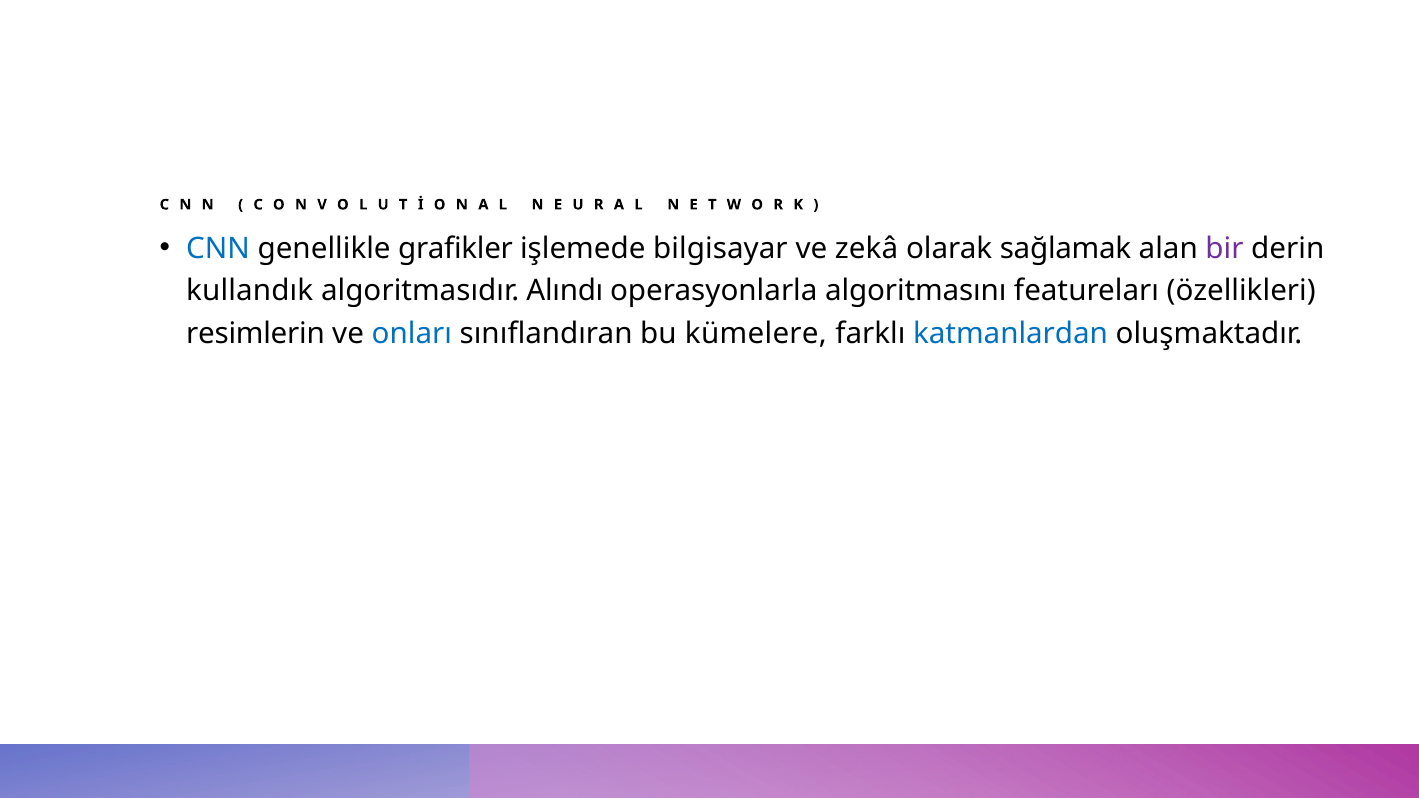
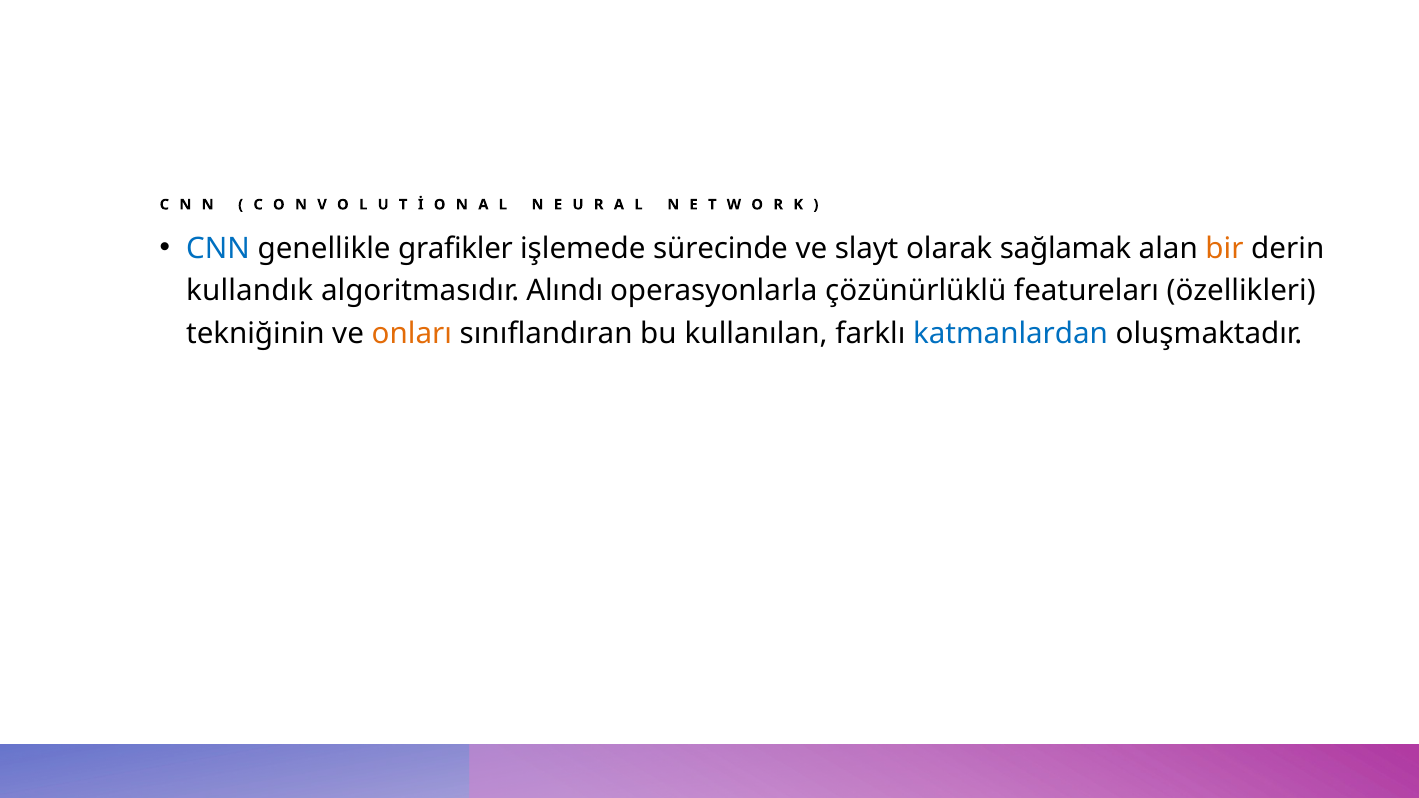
bilgisayar: bilgisayar -> sürecinde
zekâ: zekâ -> slayt
bir colour: purple -> orange
algoritmasını: algoritmasını -> çözünürlüklü
resimlerin: resimlerin -> tekniğinin
onları colour: blue -> orange
kümelere: kümelere -> kullanılan
